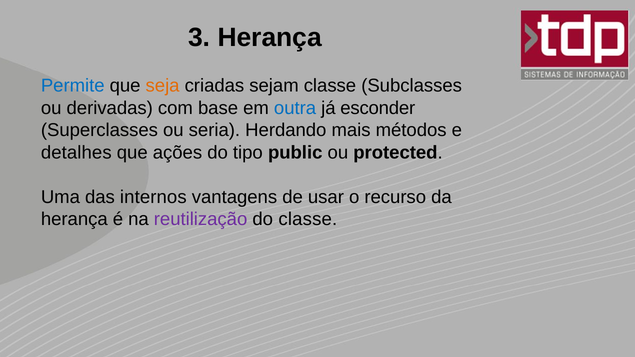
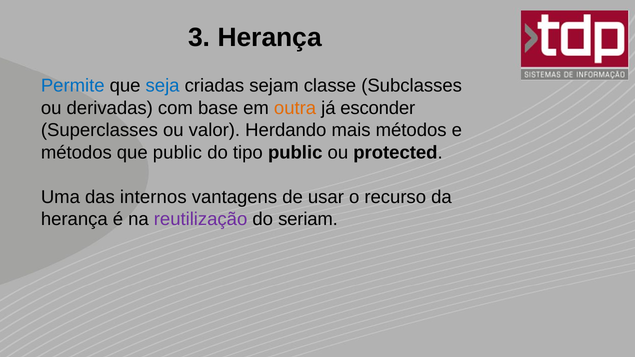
seja colour: orange -> blue
outra colour: blue -> orange
seria: seria -> valor
detalhes at (76, 153): detalhes -> métodos
que ações: ações -> public
do classe: classe -> seriam
